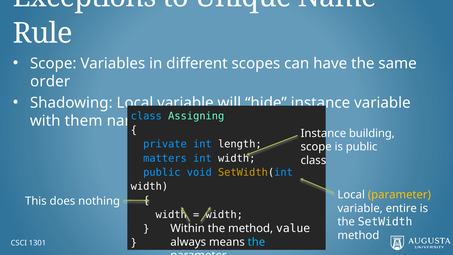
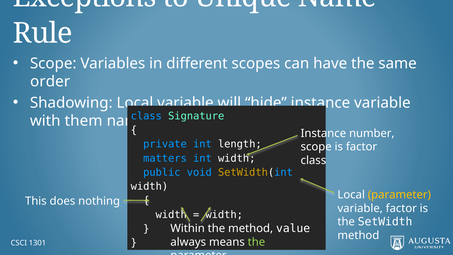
Assigning: Assigning -> Signature
building: building -> number
is public: public -> factor
variable entire: entire -> factor
the at (256, 242) colour: light blue -> light green
